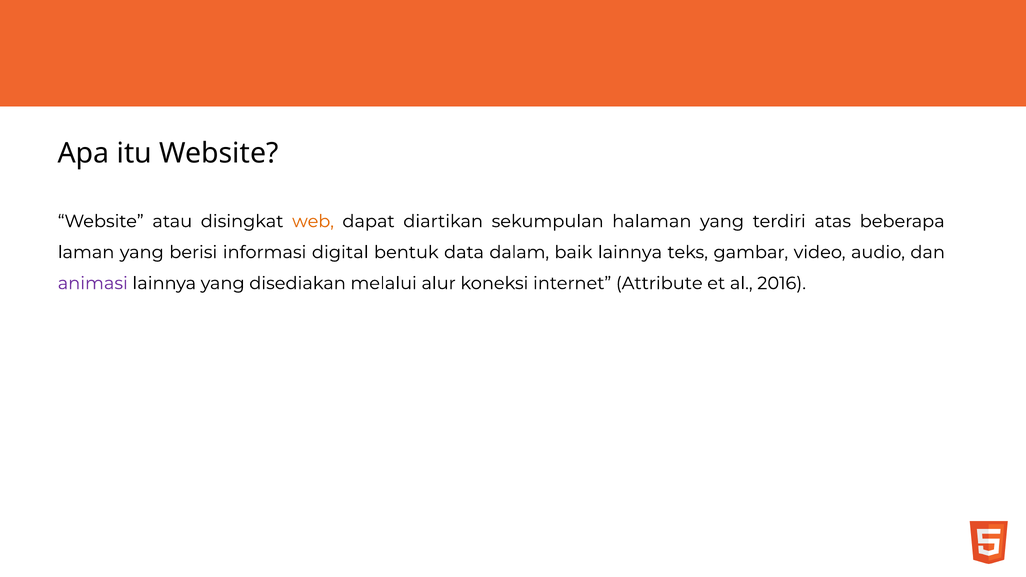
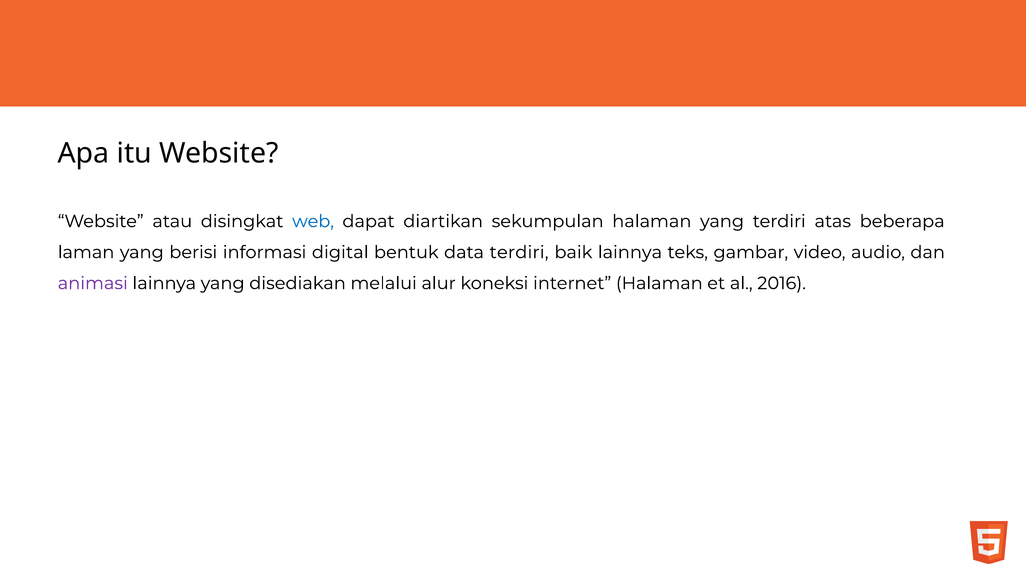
web colour: orange -> blue
data dalam: dalam -> terdiri
internet Attribute: Attribute -> Halaman
